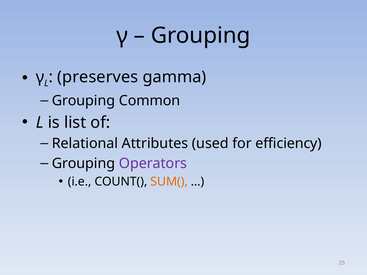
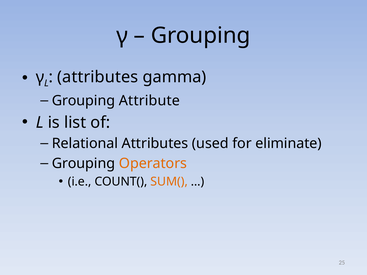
preserves at (98, 77): preserves -> attributes
Common: Common -> Attribute
efficiency: efficiency -> eliminate
Operators colour: purple -> orange
